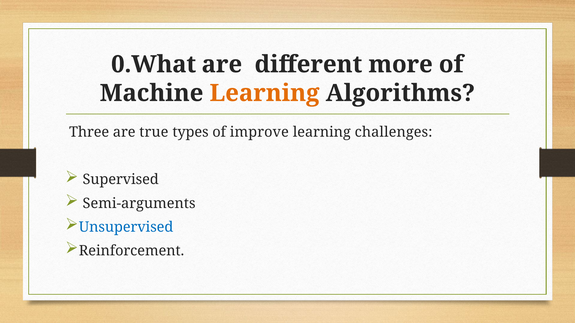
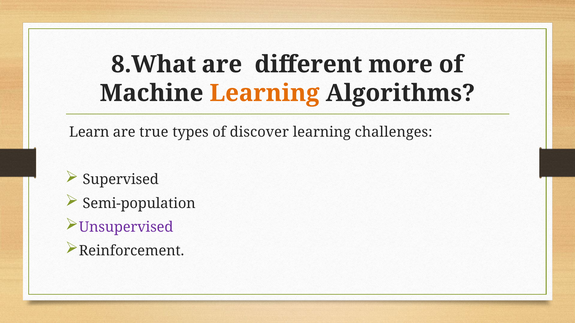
0.What: 0.What -> 8.What
Three: Three -> Learn
improve: improve -> discover
Semi-arguments: Semi-arguments -> Semi-population
Unsupervised colour: blue -> purple
